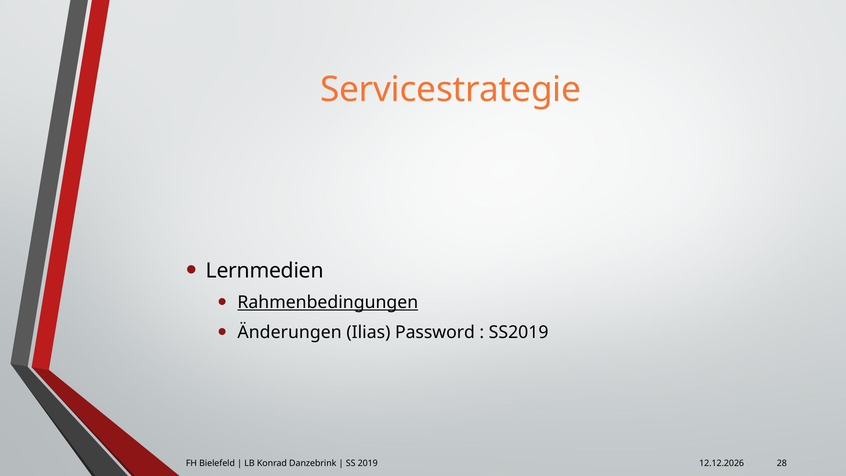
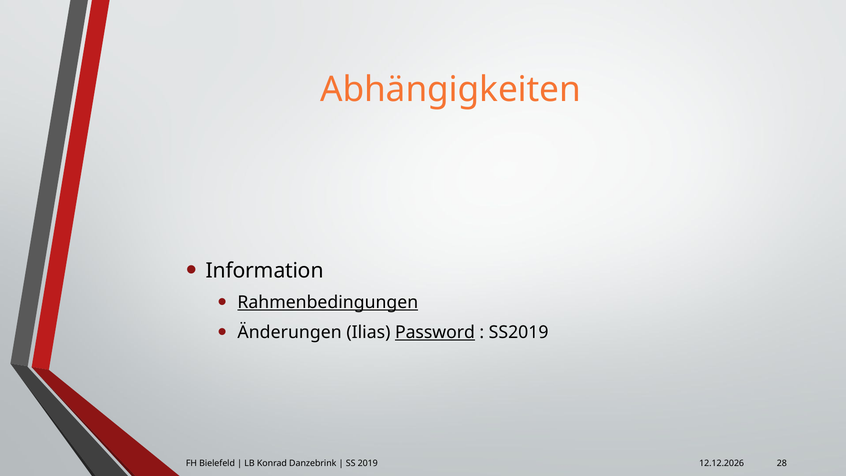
Servicestrategie: Servicestrategie -> Abhängigkeiten
Lernmedien: Lernmedien -> Information
Password underline: none -> present
